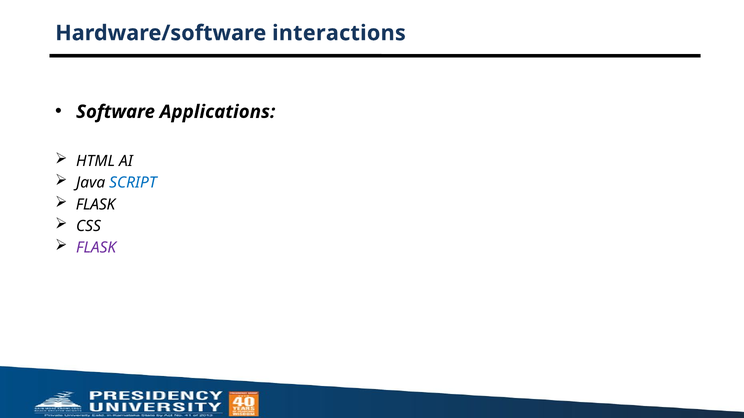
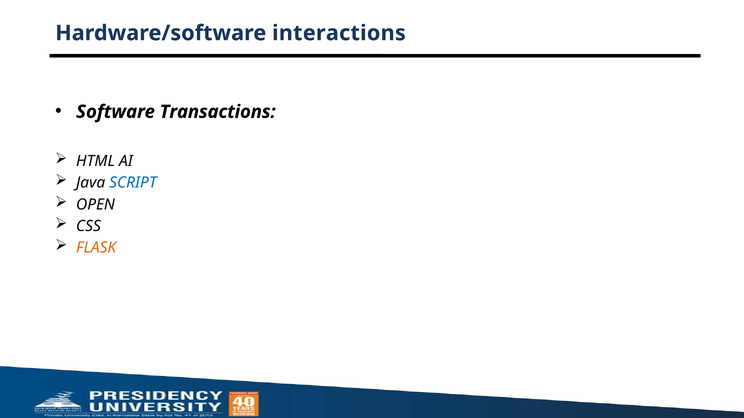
Applications: Applications -> Transactions
FLASK at (96, 205): FLASK -> OPEN
FLASK at (96, 248) colour: purple -> orange
